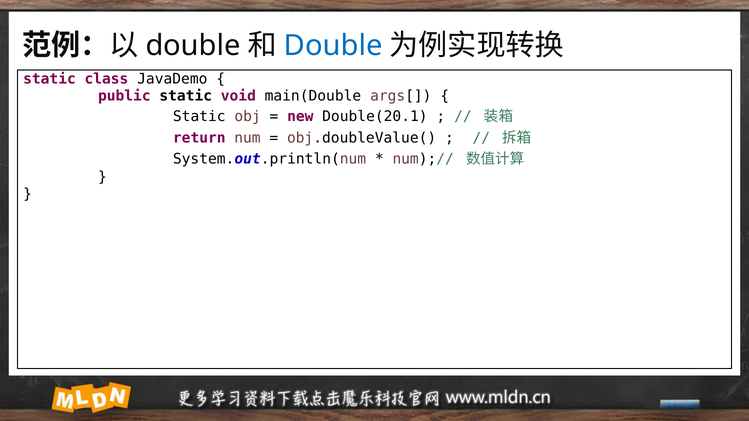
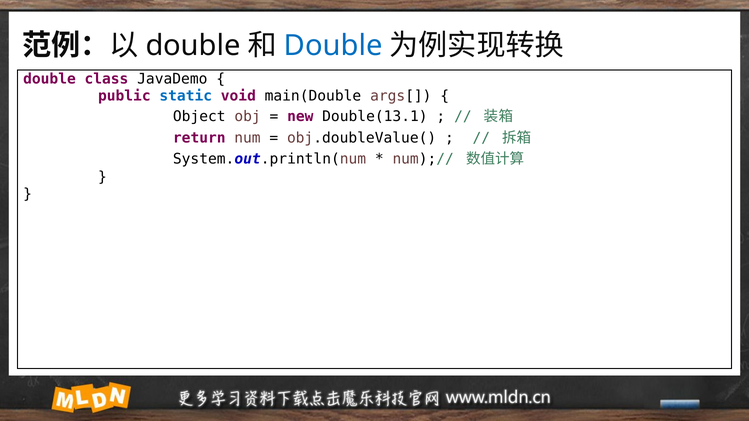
static at (49, 79): static -> double
static at (186, 96) colour: black -> blue
Static at (199, 117): Static -> Object
Double(20.1: Double(20.1 -> Double(13.1
